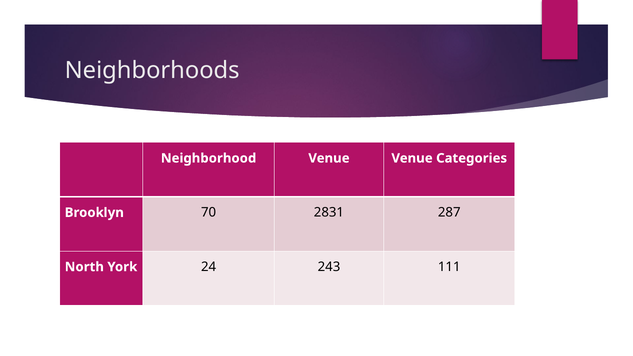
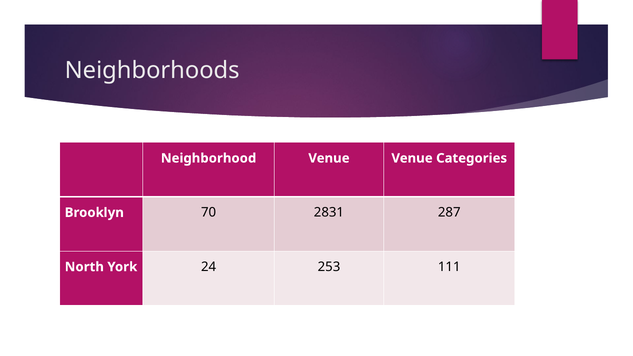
243: 243 -> 253
